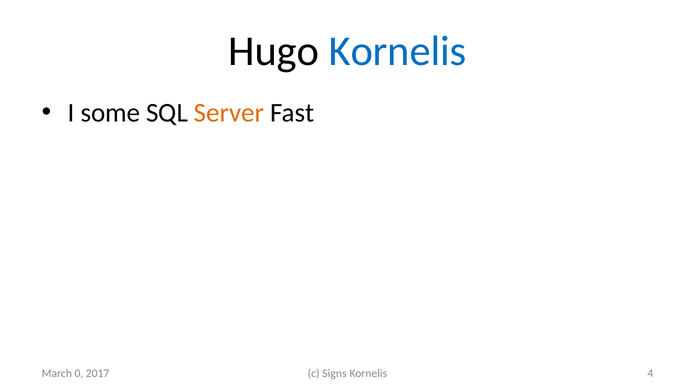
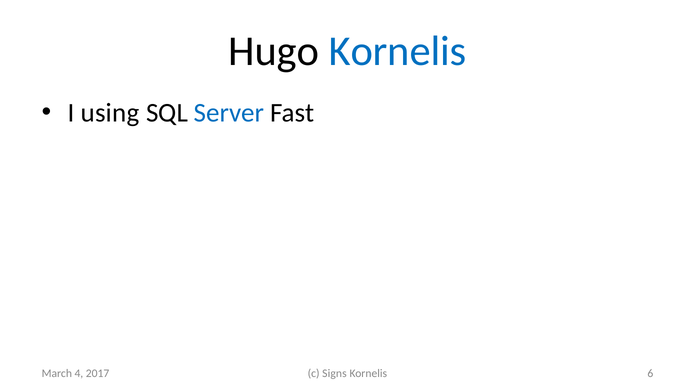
some: some -> using
Server colour: orange -> blue
4: 4 -> 6
0: 0 -> 4
